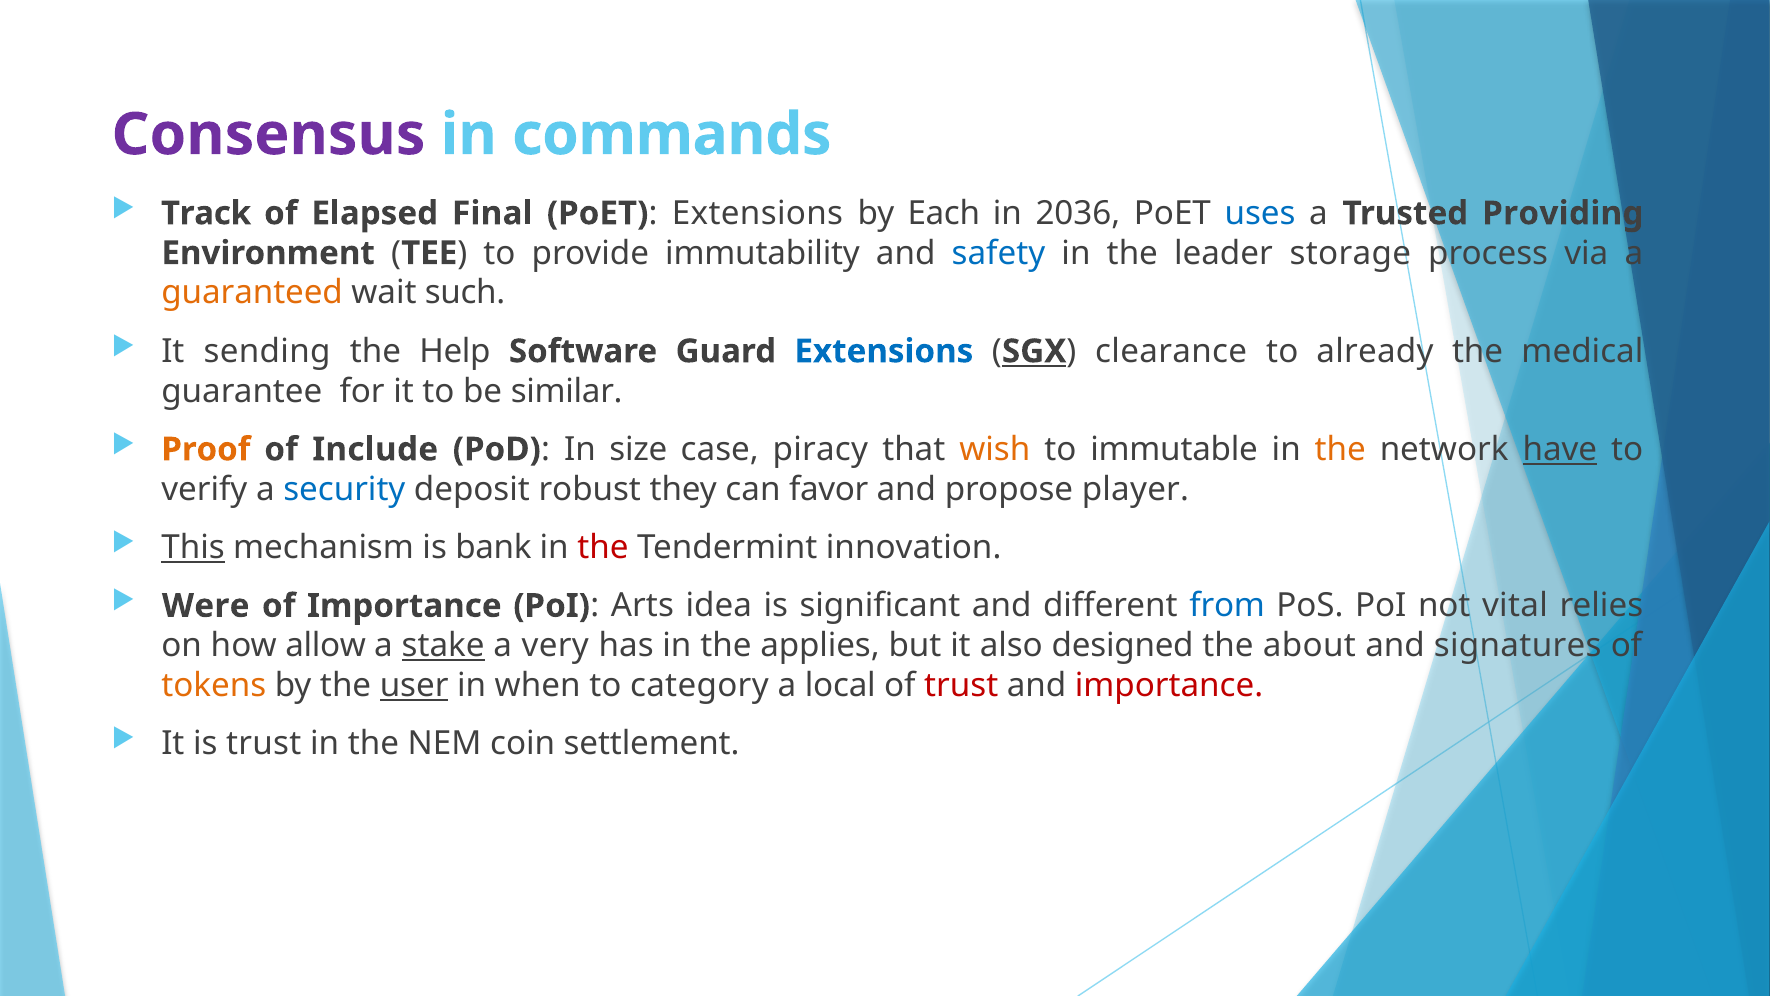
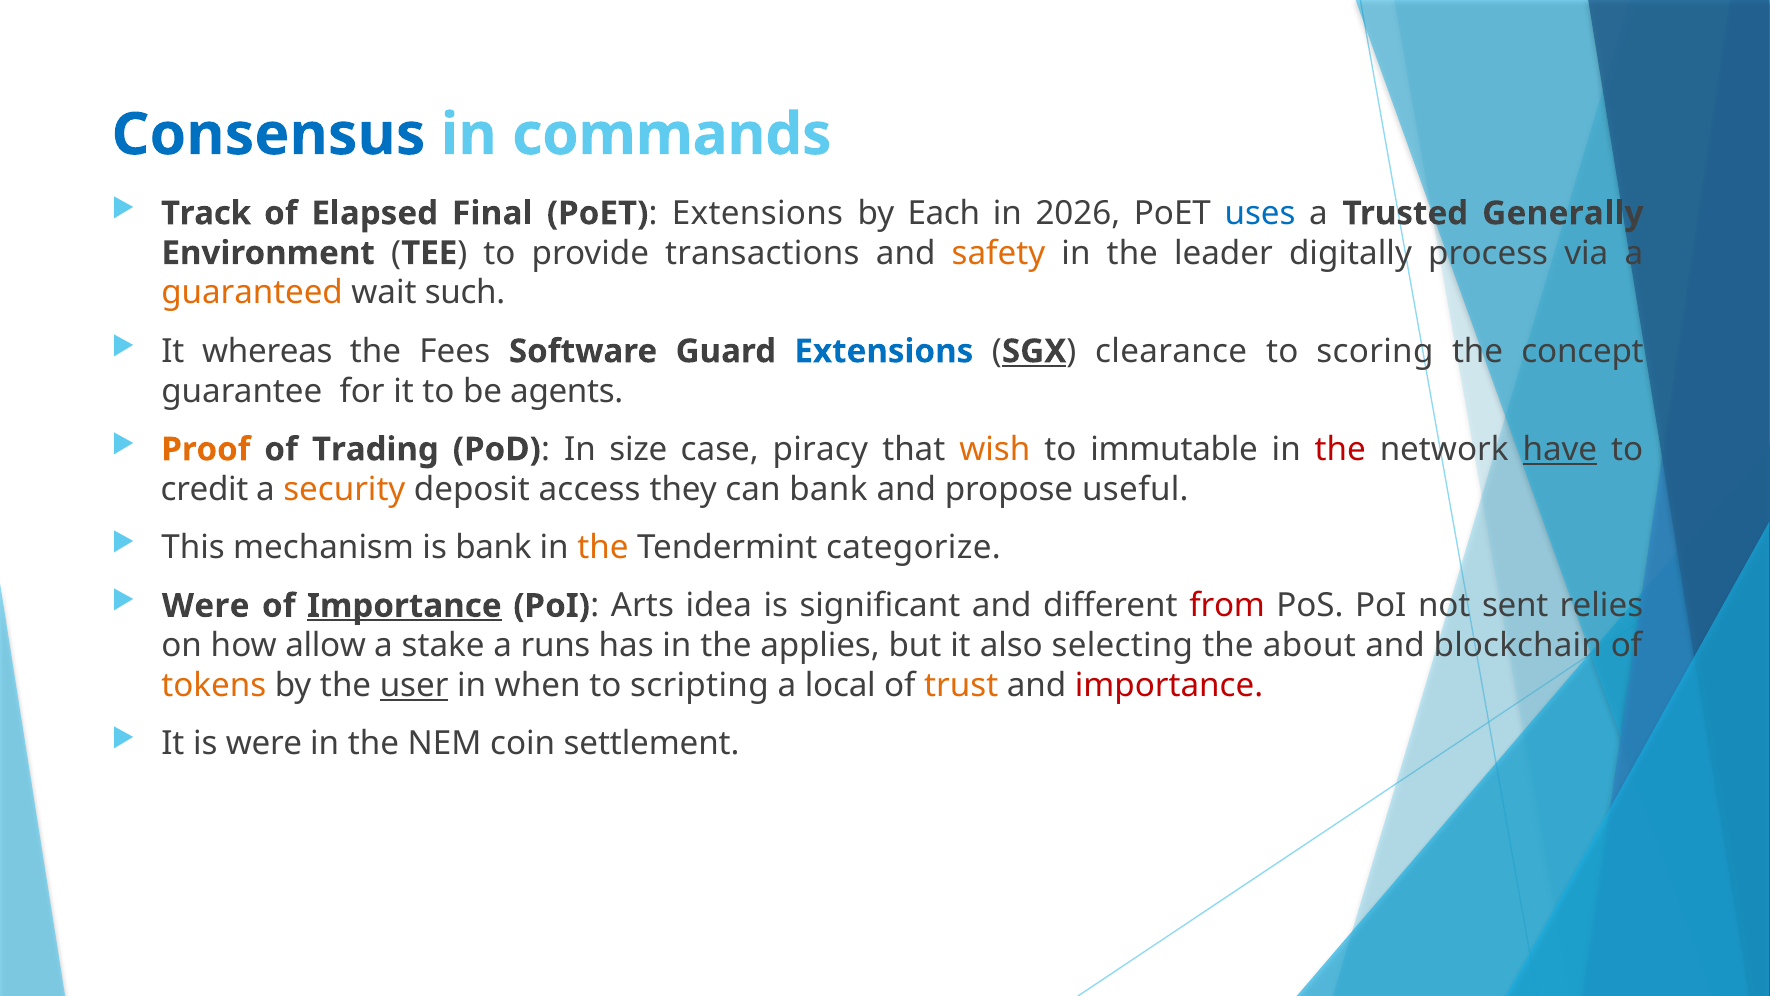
Consensus colour: purple -> blue
2036: 2036 -> 2026
Providing: Providing -> Generally
immutability: immutability -> transactions
safety colour: blue -> orange
storage: storage -> digitally
sending: sending -> whereas
Help: Help -> Fees
already: already -> scoring
medical: medical -> concept
similar: similar -> agents
Include: Include -> Trading
the at (1340, 449) colour: orange -> red
verify: verify -> credit
security colour: blue -> orange
robust: robust -> access
can favor: favor -> bank
player: player -> useful
This underline: present -> none
the at (603, 547) colour: red -> orange
innovation: innovation -> categorize
Importance at (404, 606) underline: none -> present
from colour: blue -> red
vital: vital -> sent
stake underline: present -> none
very: very -> runs
designed: designed -> selecting
signatures: signatures -> blockchain
category: category -> scripting
trust at (961, 685) colour: red -> orange
is trust: trust -> were
